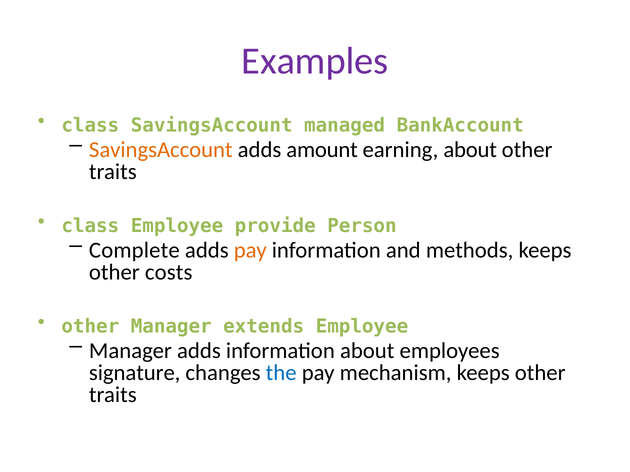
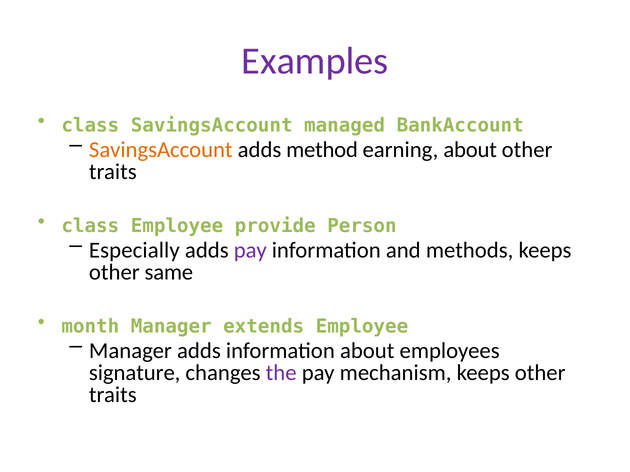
amount: amount -> method
Complete: Complete -> Especially
pay at (250, 251) colour: orange -> purple
costs: costs -> same
other at (90, 327): other -> month
the colour: blue -> purple
